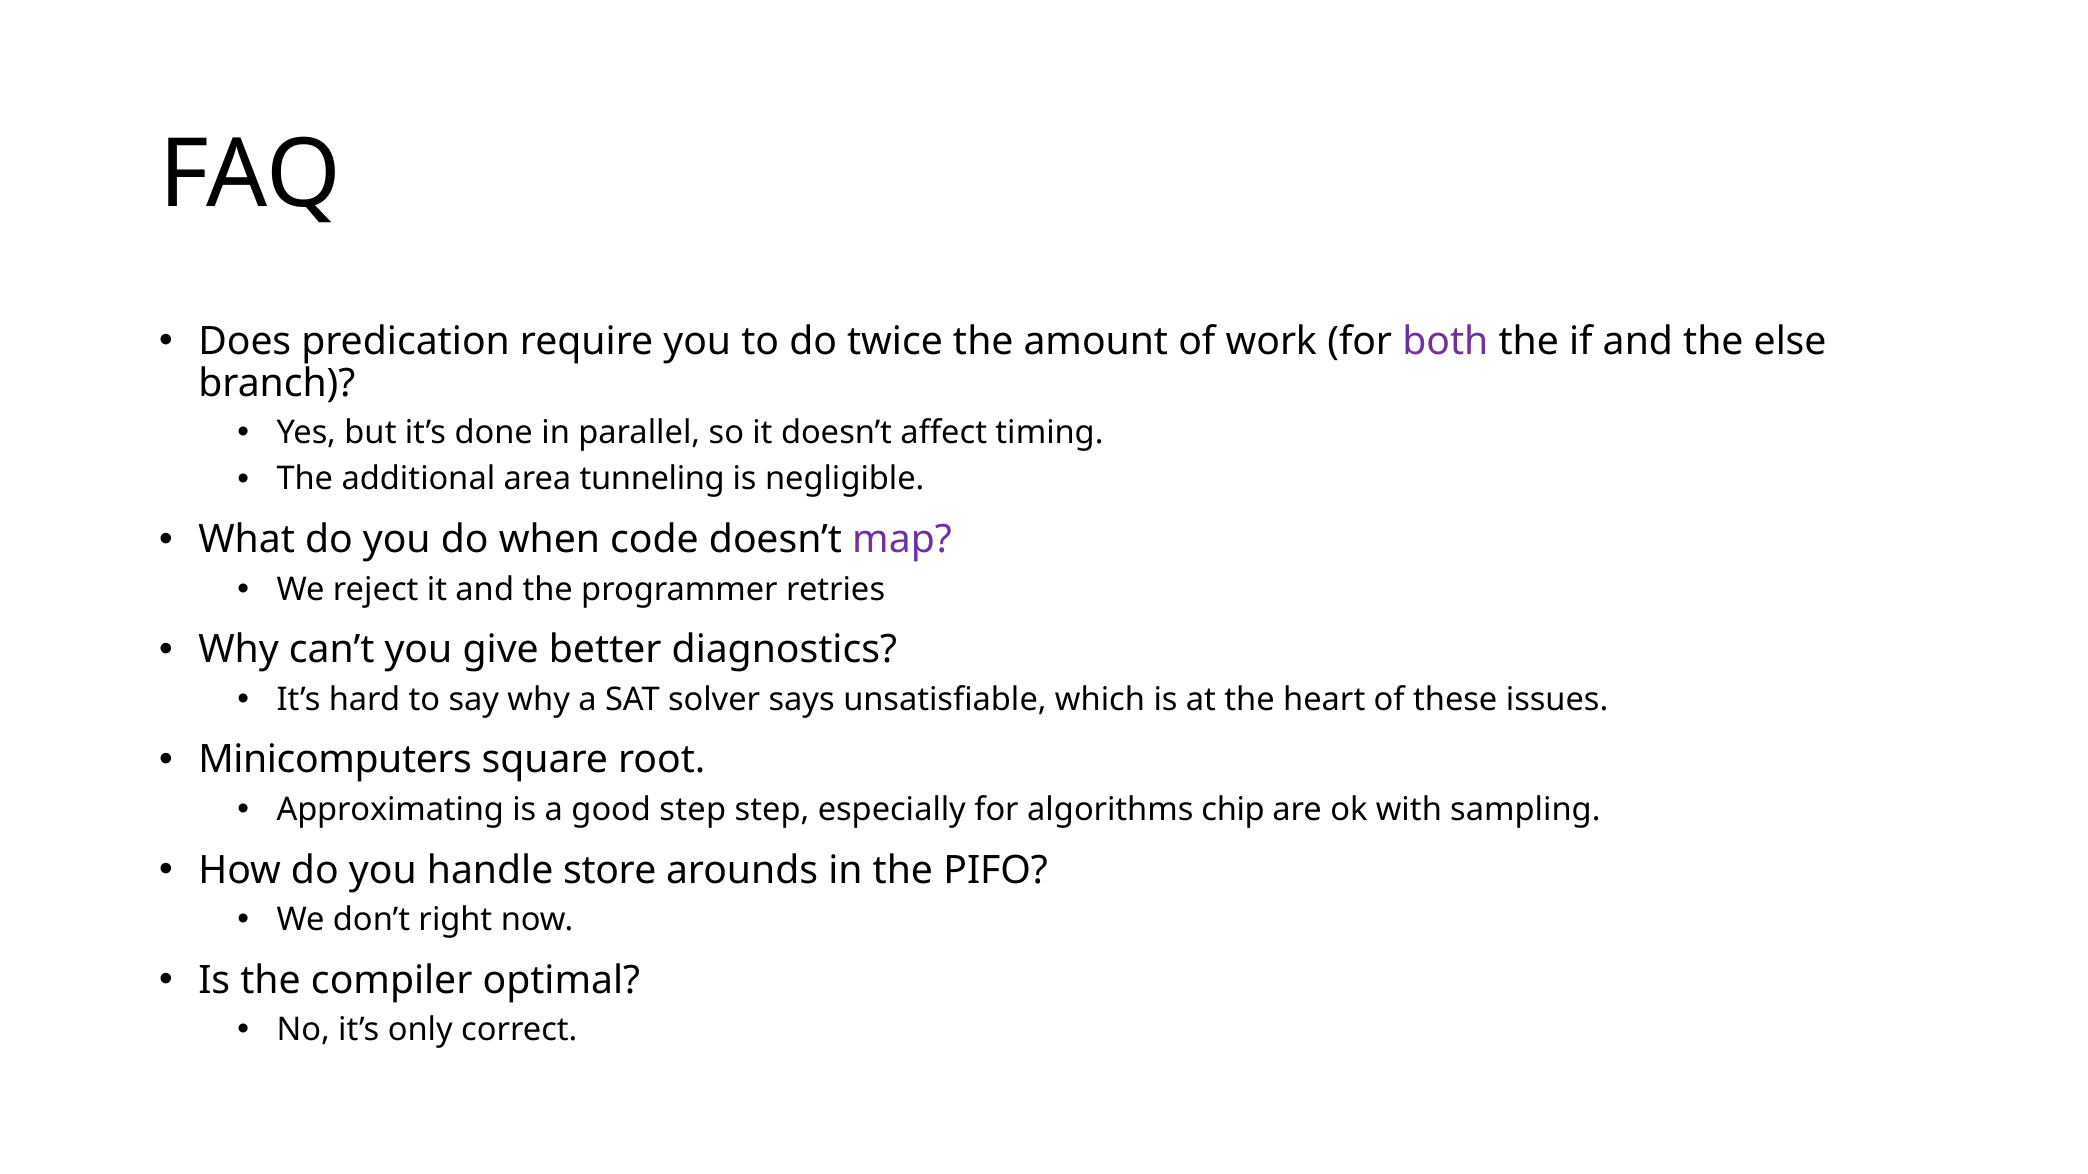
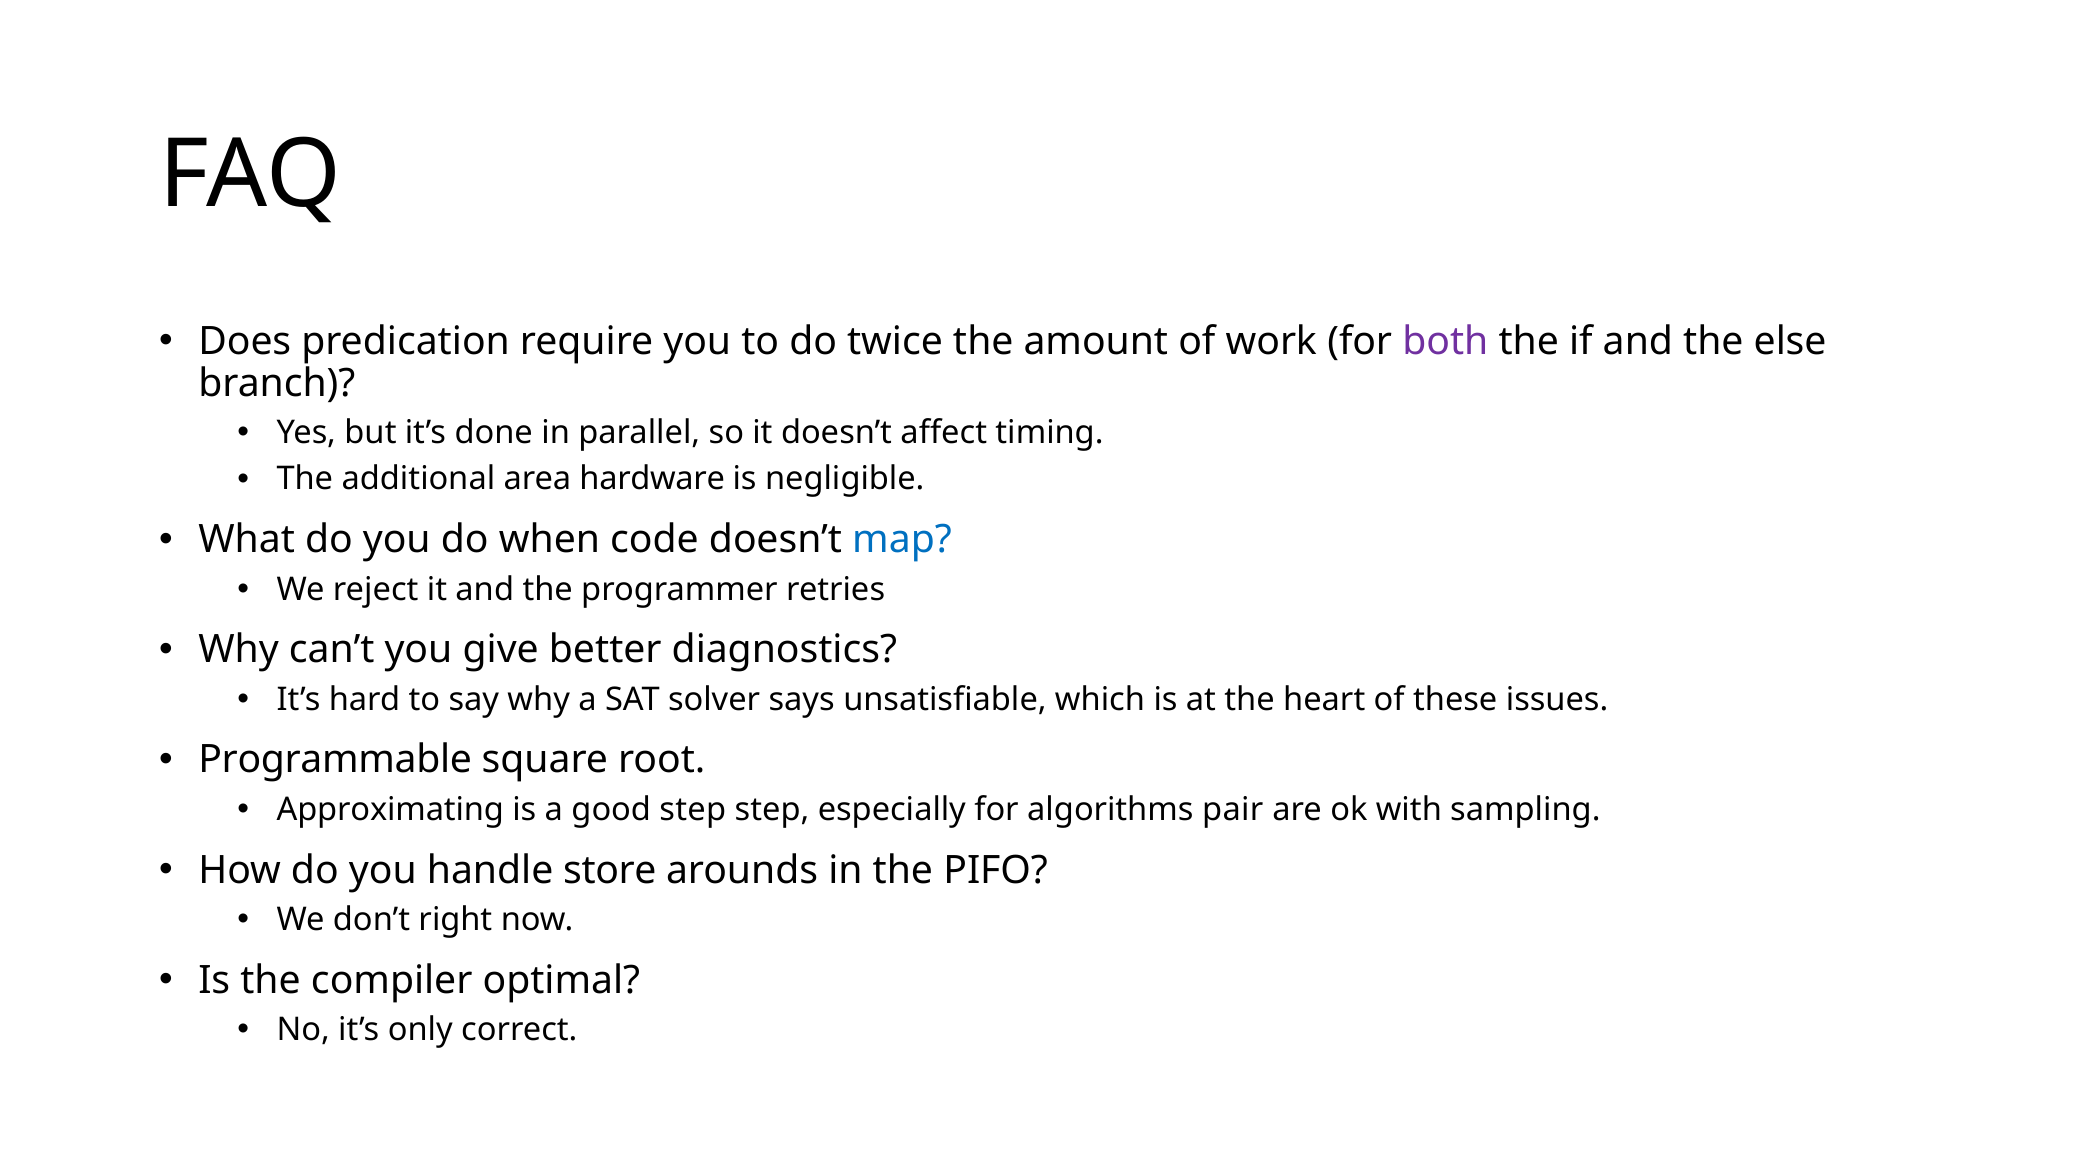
tunneling: tunneling -> hardware
map colour: purple -> blue
Minicomputers: Minicomputers -> Programmable
chip: chip -> pair
